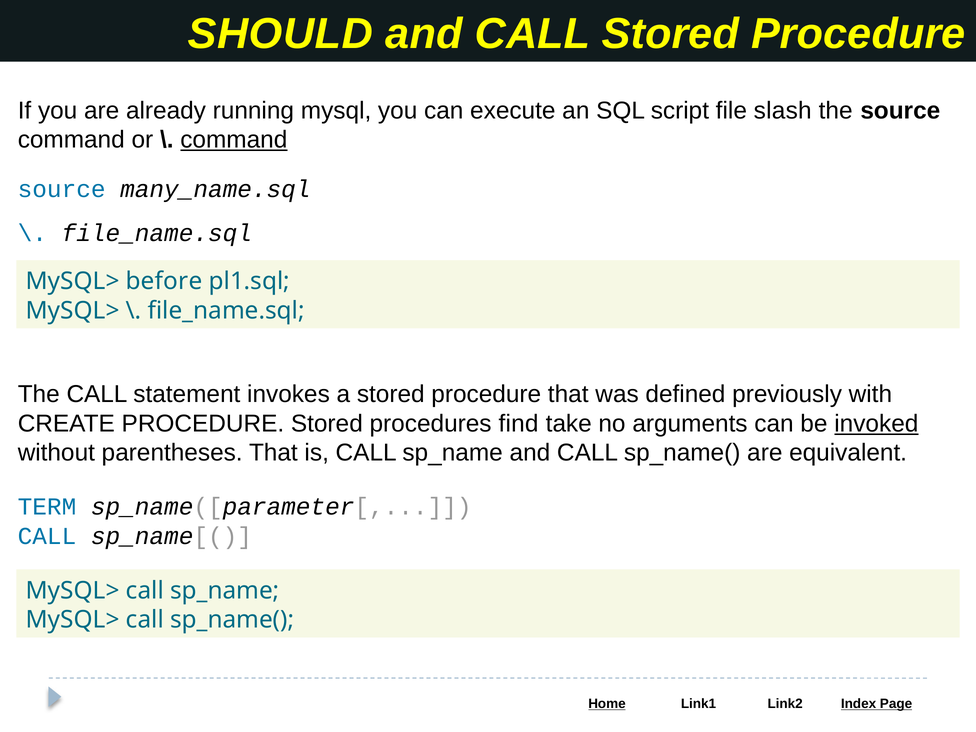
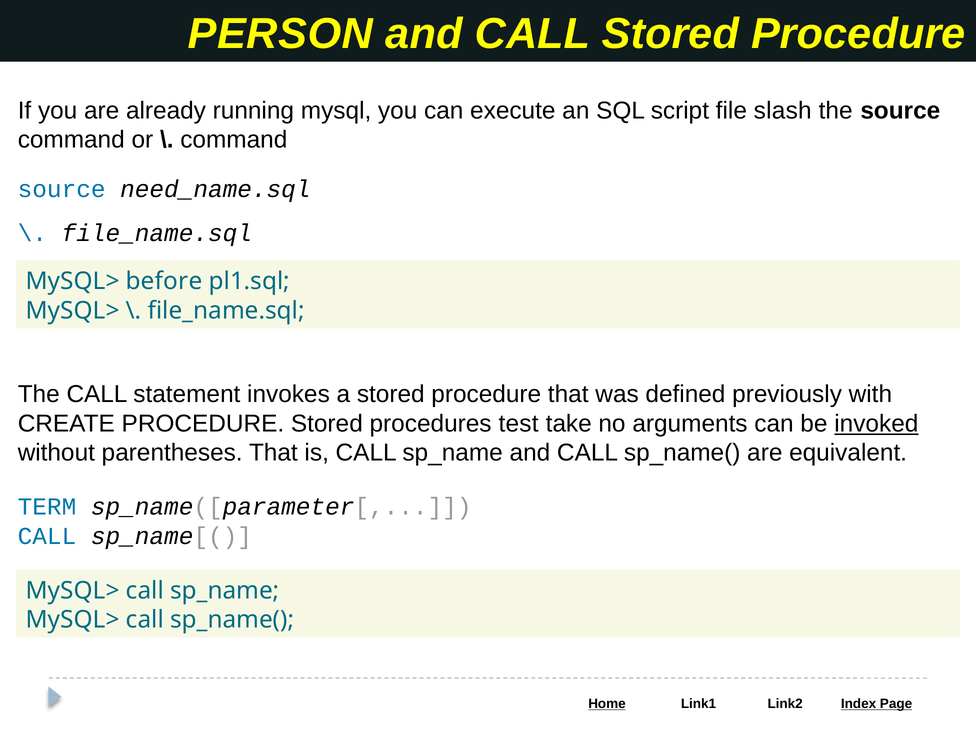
SHOULD: SHOULD -> PERSON
command at (234, 140) underline: present -> none
many_name.sql: many_name.sql -> need_name.sql
find: find -> test
